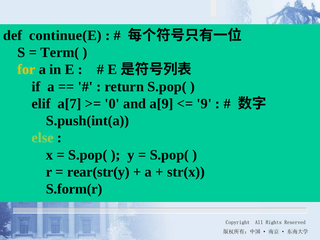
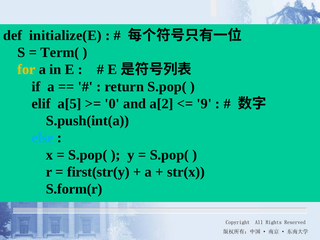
continue(E: continue(E -> initialize(E
a[7: a[7 -> a[5
a[9: a[9 -> a[2
else colour: light green -> light blue
rear(str(y: rear(str(y -> first(str(y
